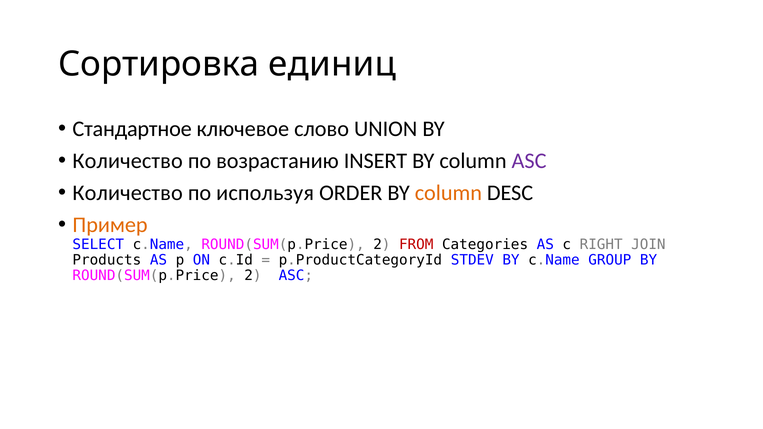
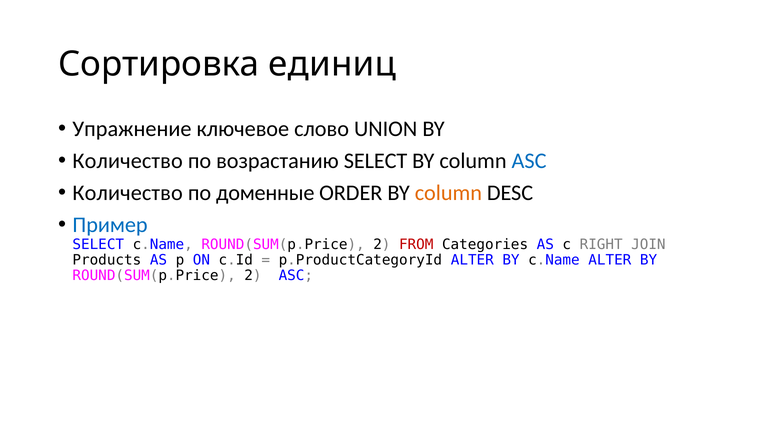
Стандартное: Стандартное -> Упражнение
возрастанию INSERT: INSERT -> SELECT
ASC at (529, 161) colour: purple -> blue
используя: используя -> доменные
Пример colour: orange -> blue
p.ProductCategoryId STDEV: STDEV -> ALTER
c.Name GROUP: GROUP -> ALTER
